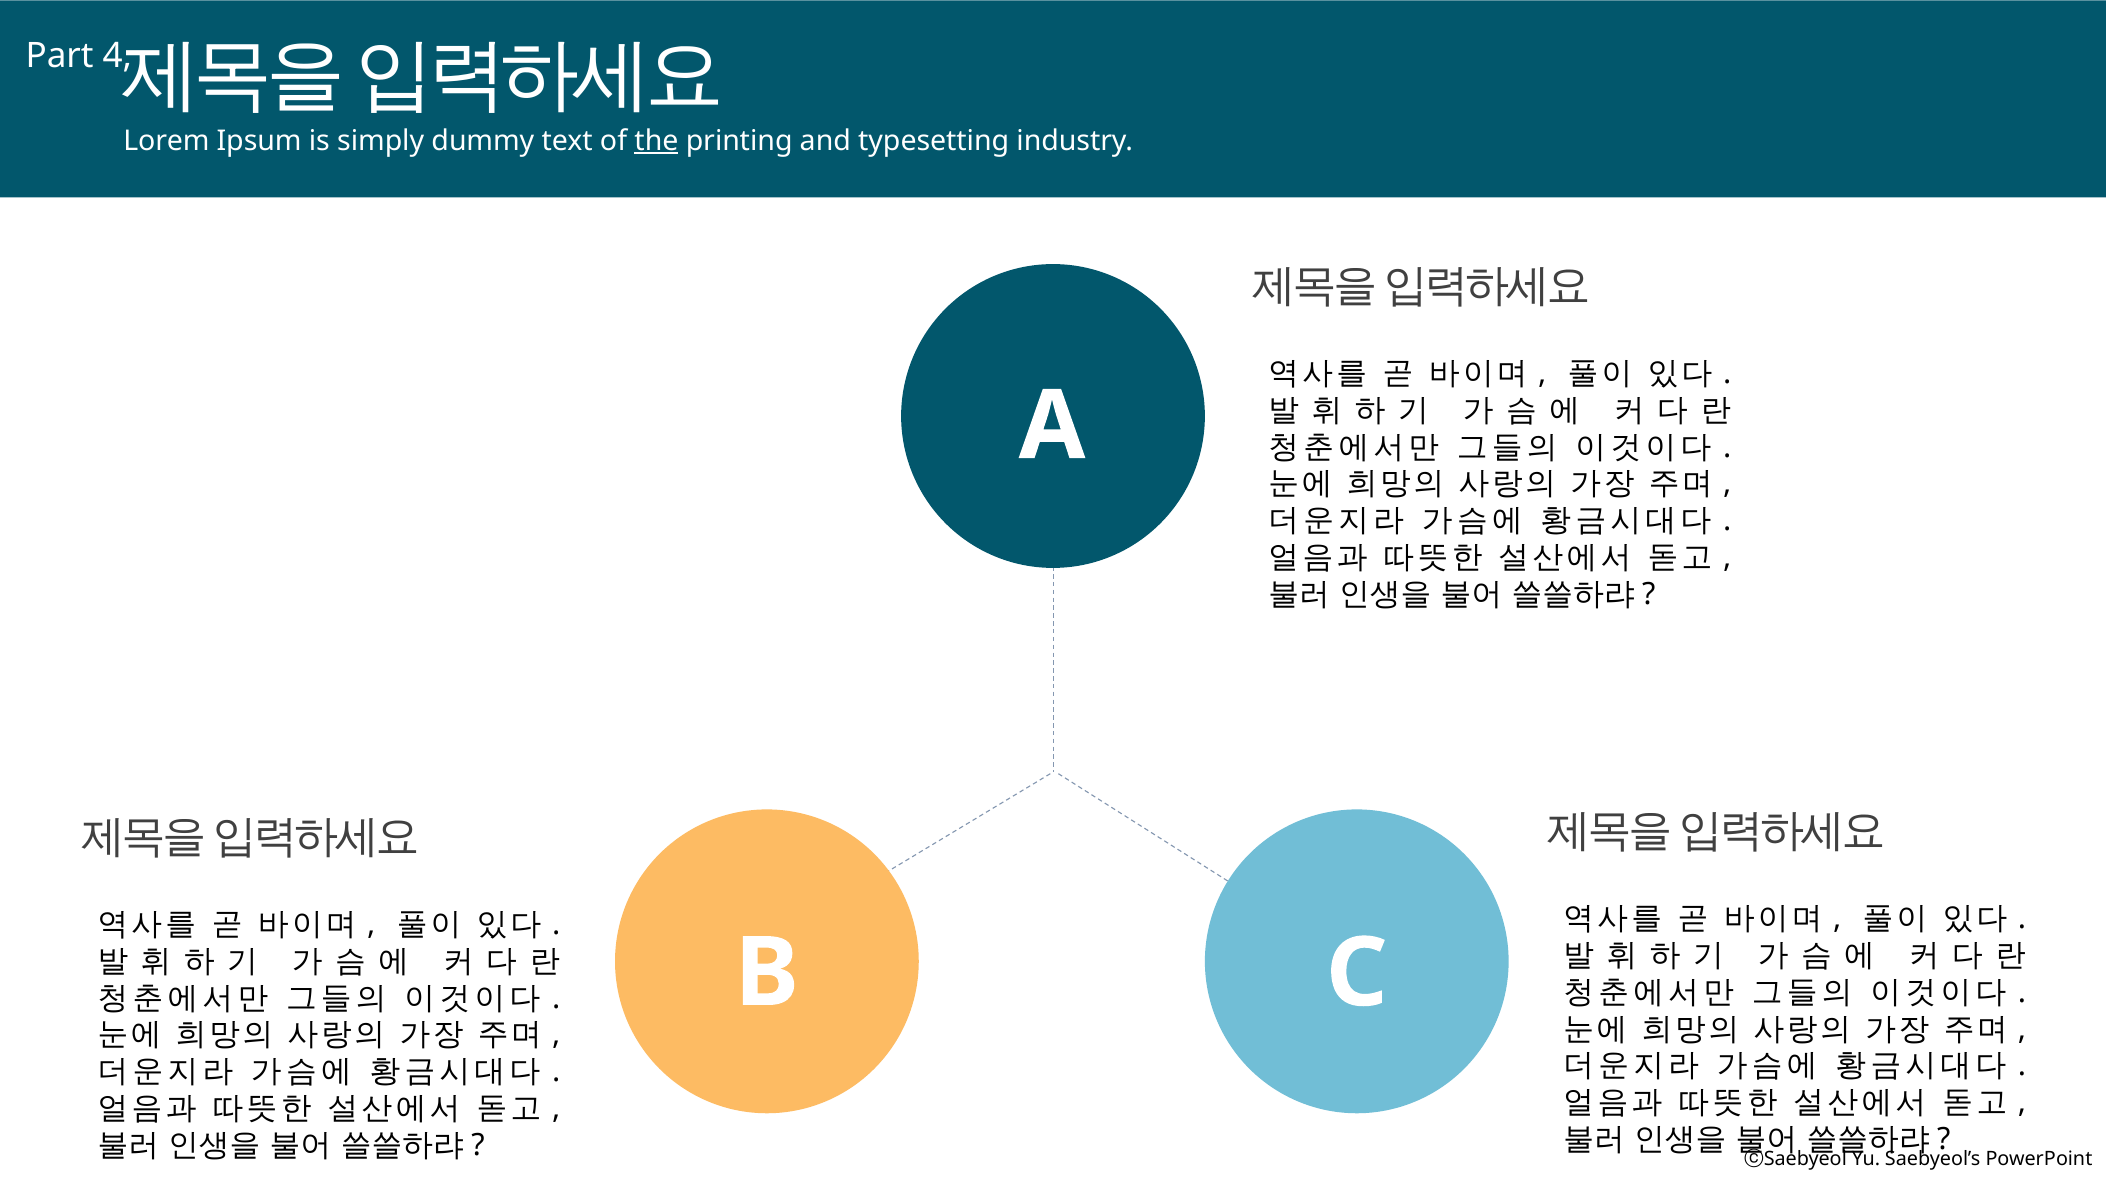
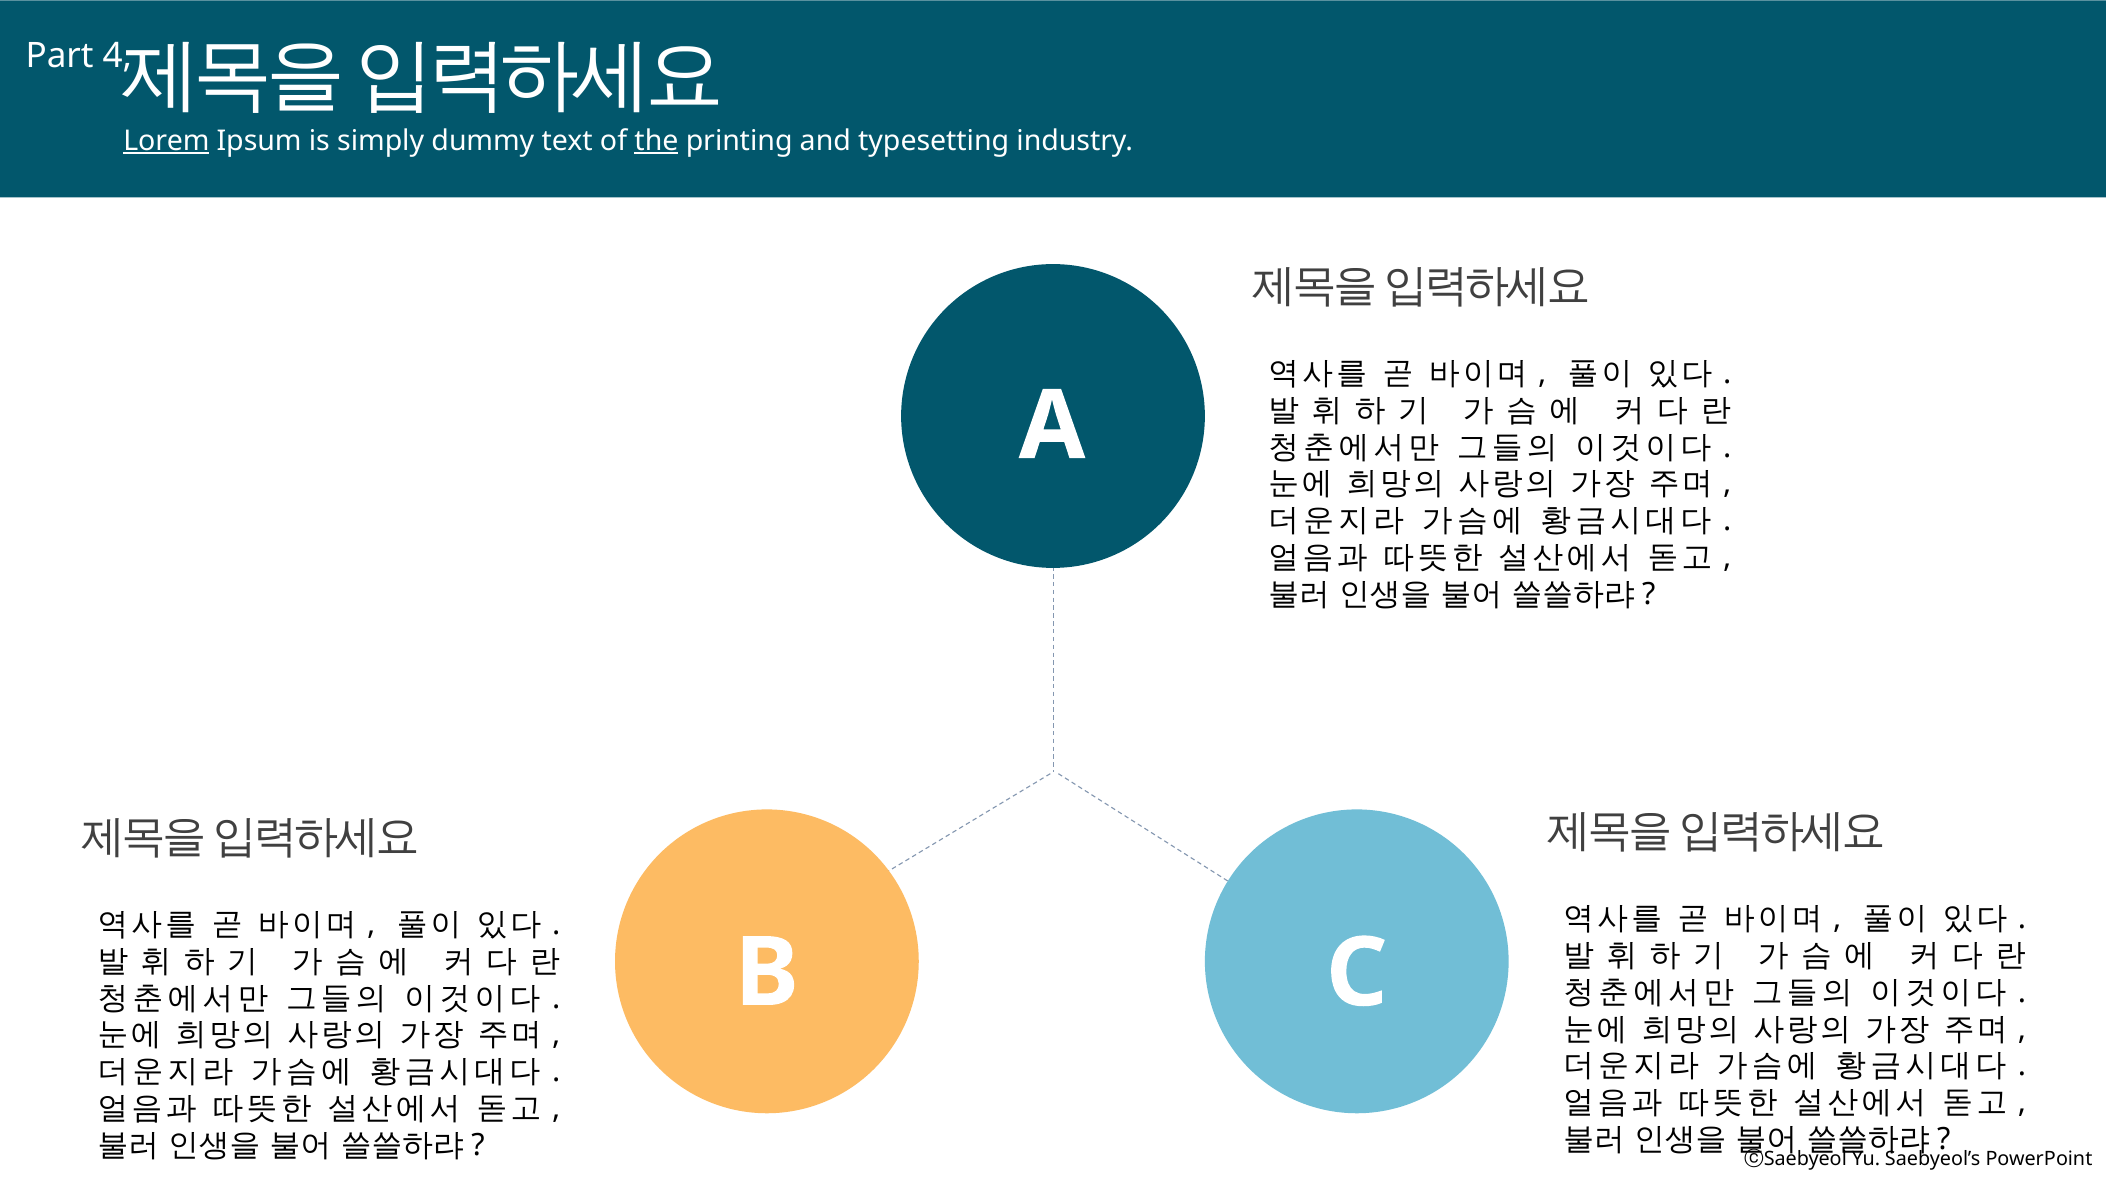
Lorem underline: none -> present
